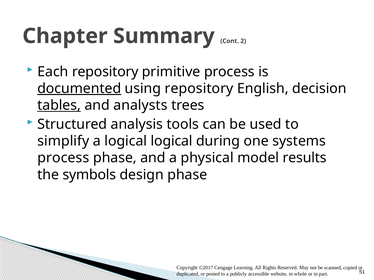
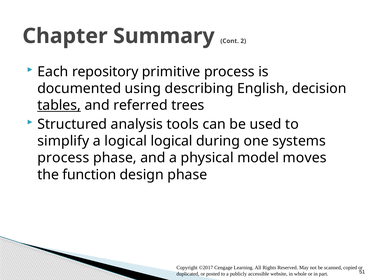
documented underline: present -> none
using repository: repository -> describing
analysts: analysts -> referred
results: results -> moves
symbols: symbols -> function
